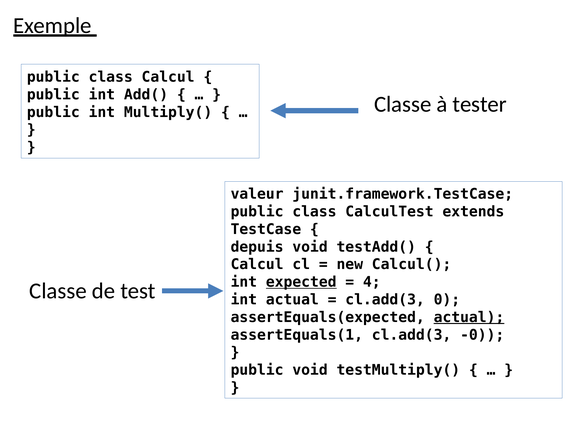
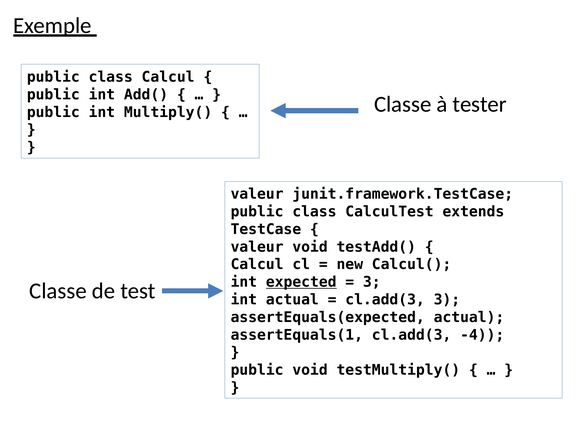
depuis at (257, 247): depuis -> valeur
4 at (372, 282): 4 -> 3
cl.add(3 0: 0 -> 3
actual at (469, 317) underline: present -> none
-0: -0 -> -4
